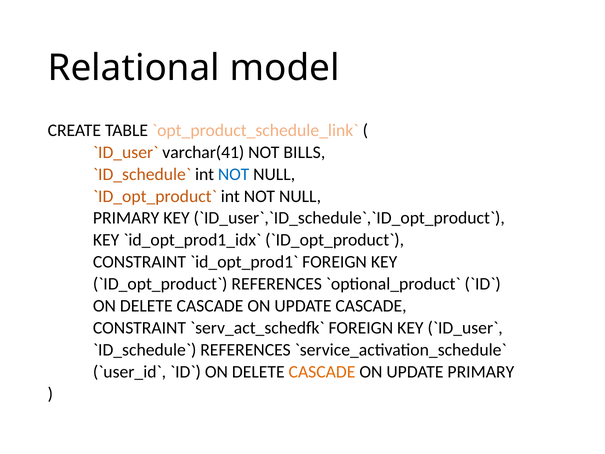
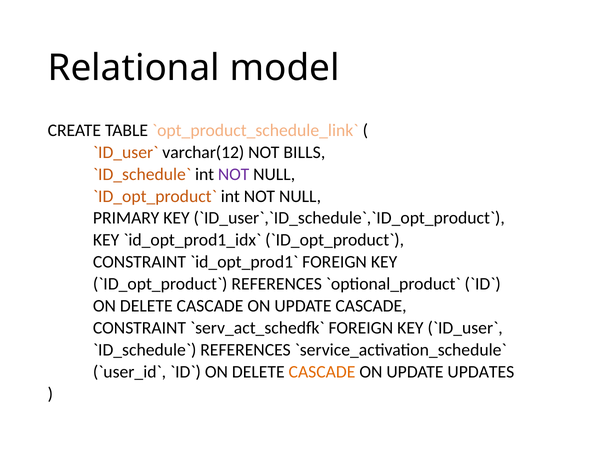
varchar(41: varchar(41 -> varchar(12
NOT at (234, 174) colour: blue -> purple
UPDATE PRIMARY: PRIMARY -> UPDATES
